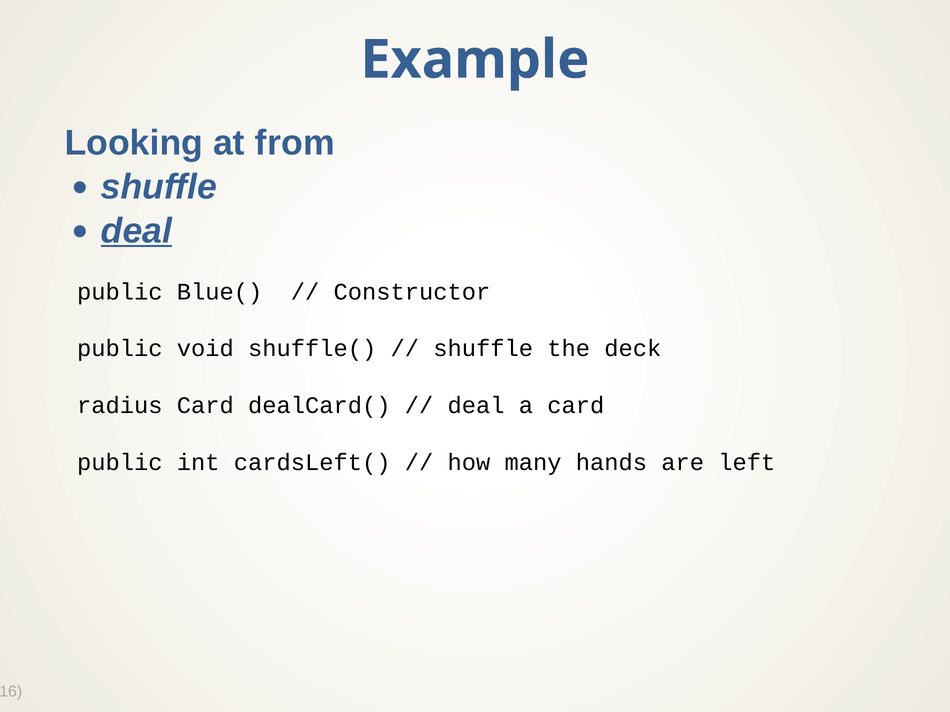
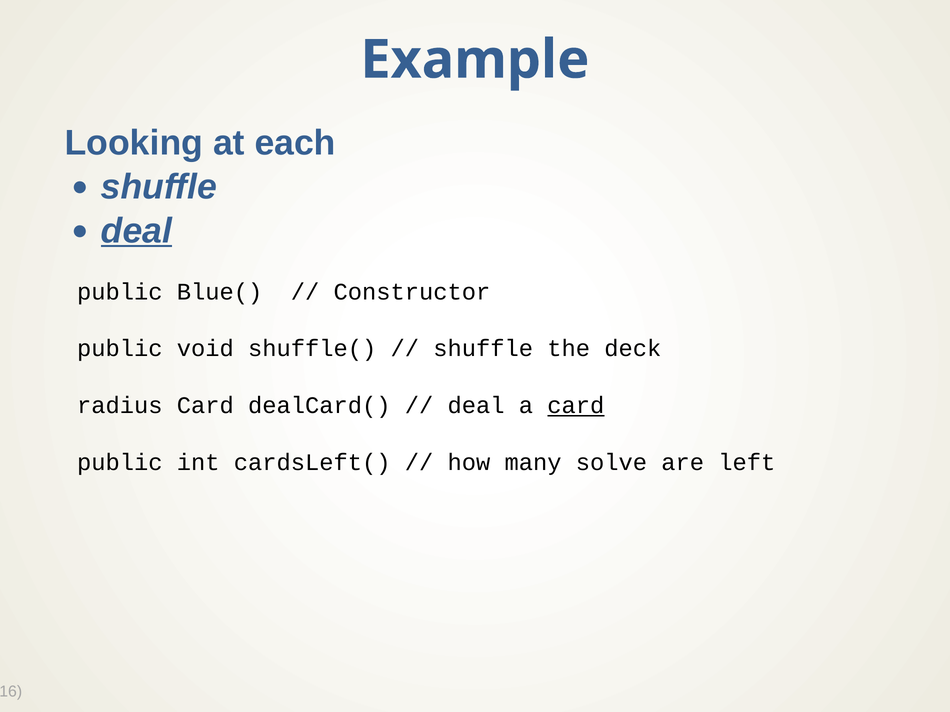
from: from -> each
card at (576, 406) underline: none -> present
hands: hands -> solve
